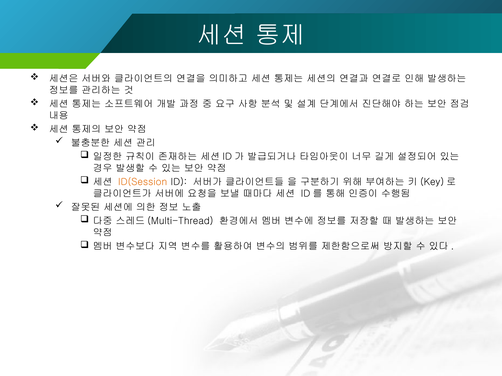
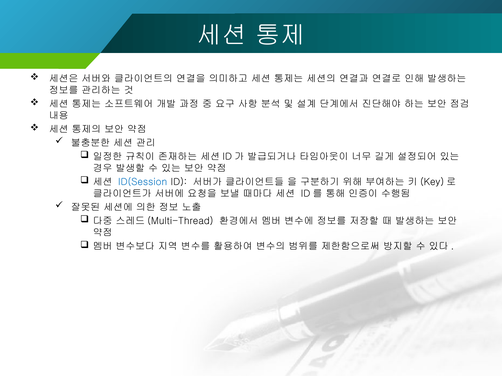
ID(Session colour: orange -> blue
